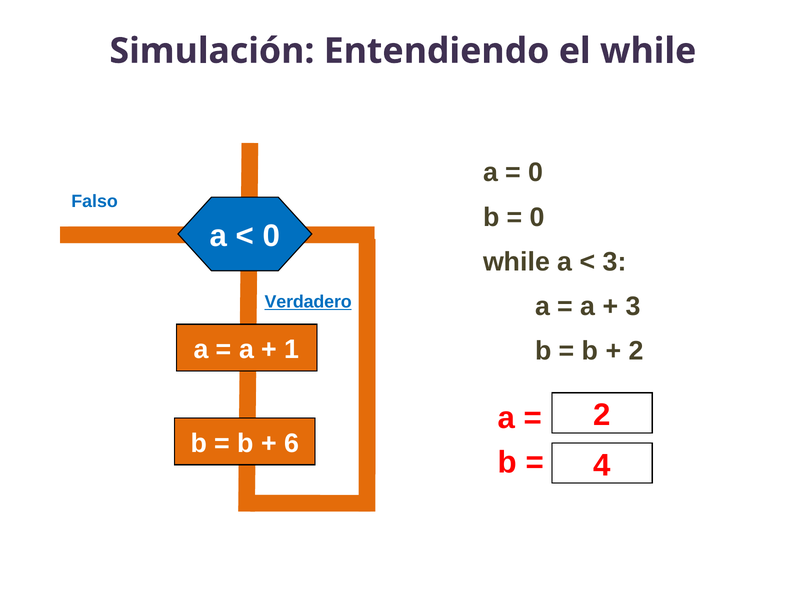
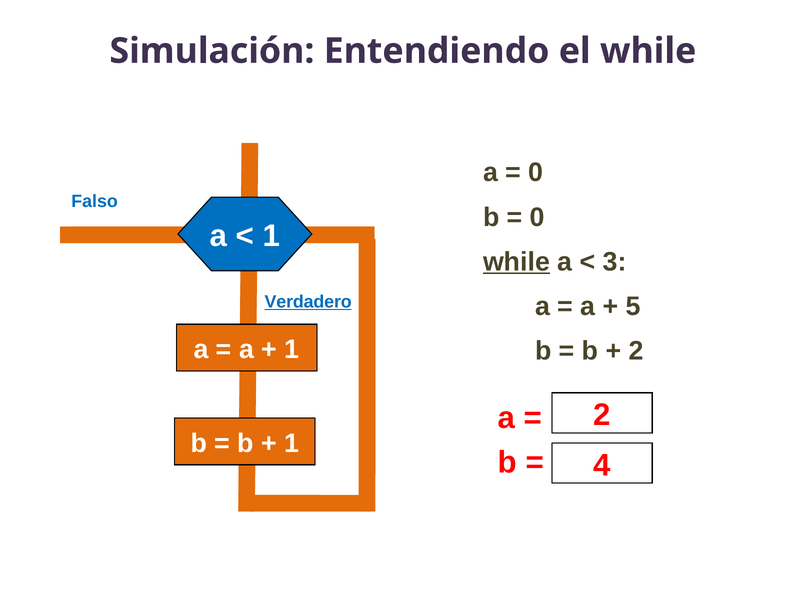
0 at (271, 236): 0 -> 1
while at (517, 262) underline: none -> present
3 at (633, 306): 3 -> 5
6 at (292, 443): 6 -> 1
